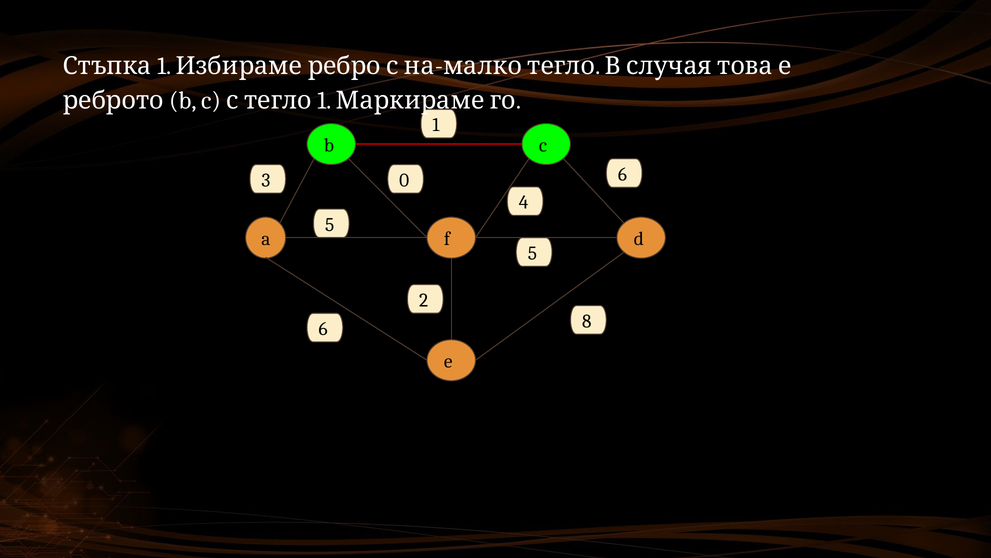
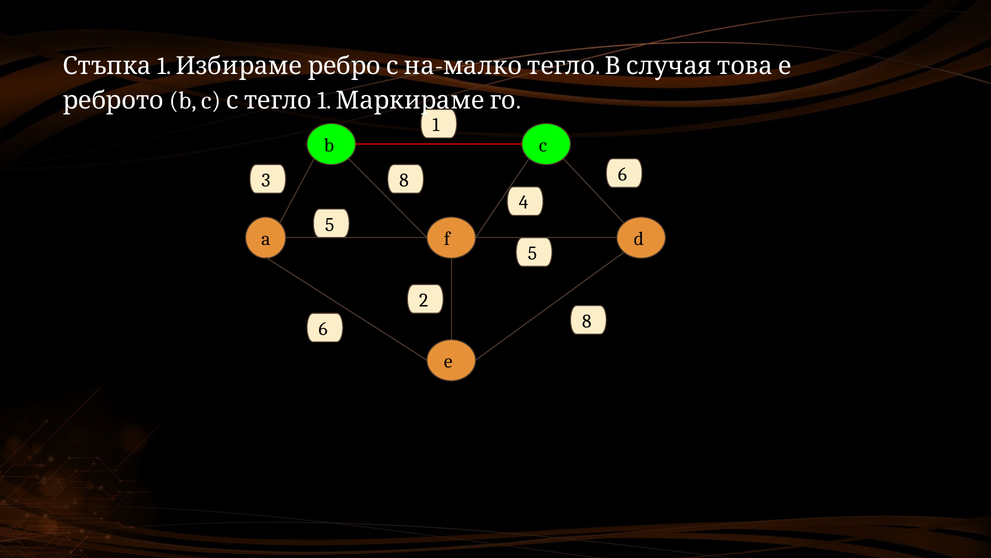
3 0: 0 -> 8
